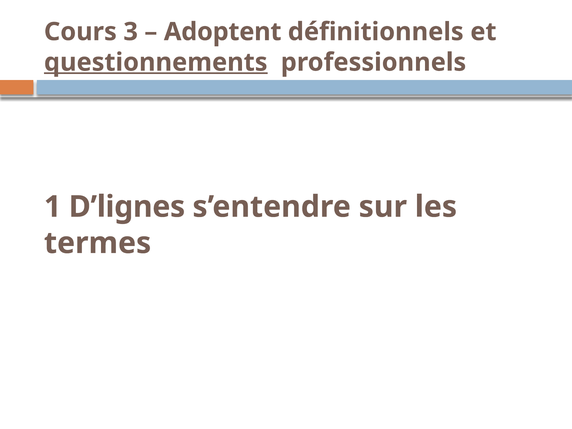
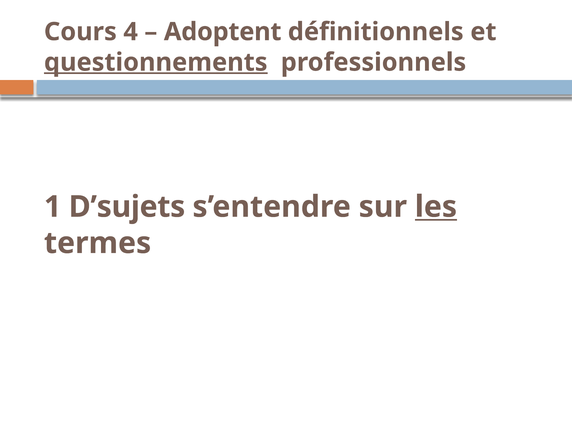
3: 3 -> 4
D’lignes: D’lignes -> D’sujets
les underline: none -> present
